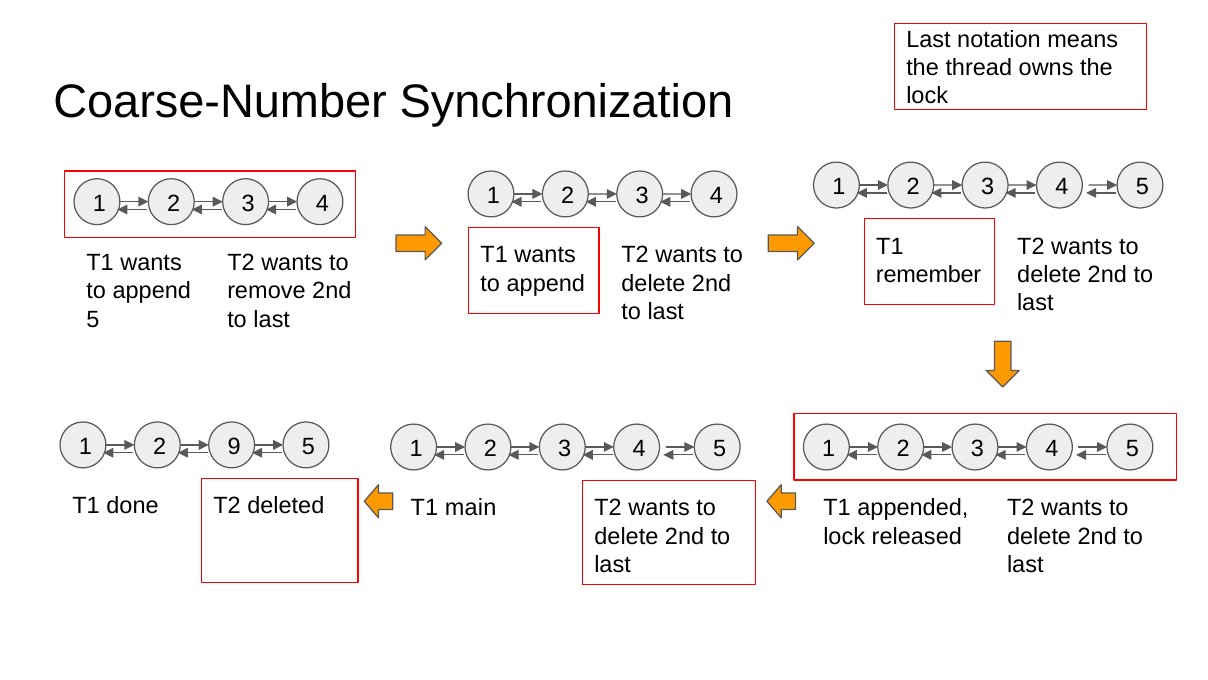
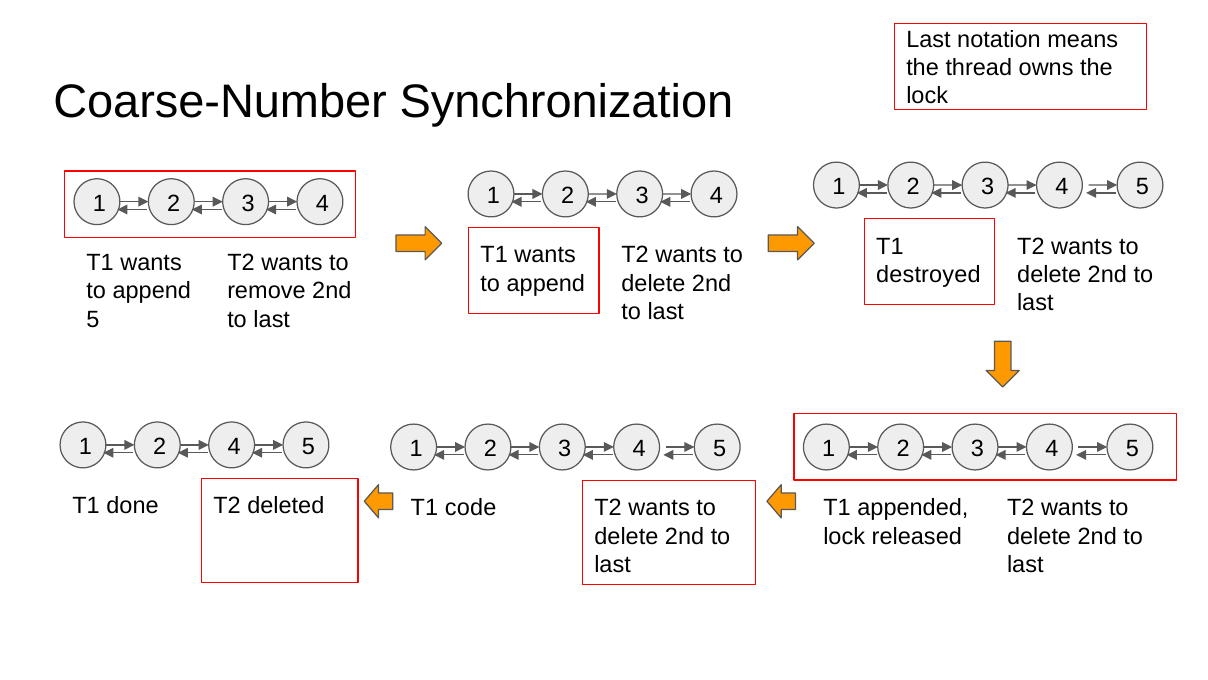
remember: remember -> destroyed
2 9: 9 -> 4
main: main -> code
